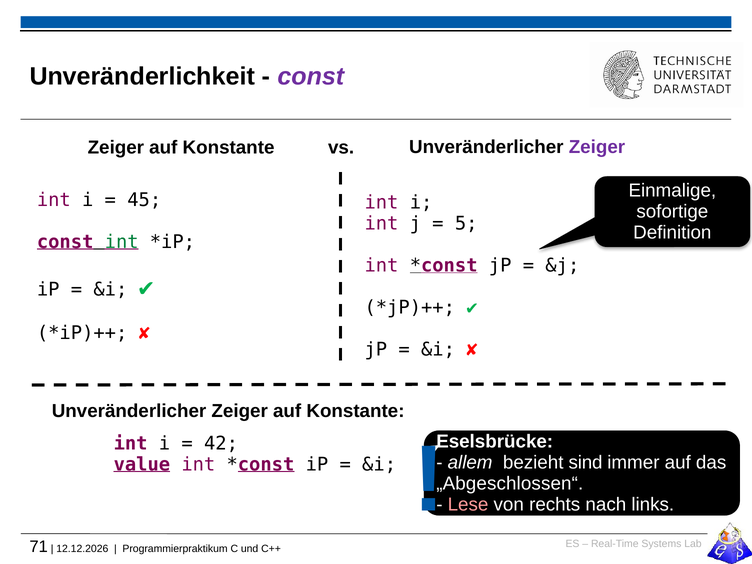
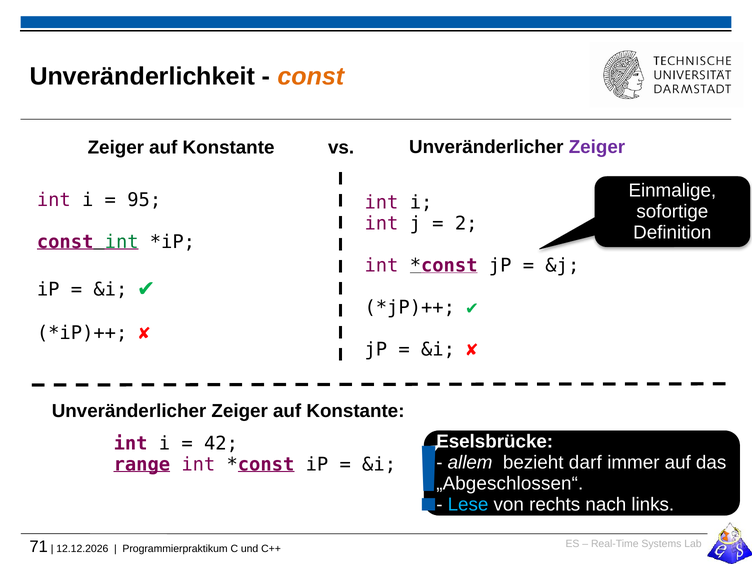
const at (311, 76) colour: purple -> orange
45: 45 -> 95
5: 5 -> 2
sind: sind -> darf
value: value -> range
Lese colour: pink -> light blue
